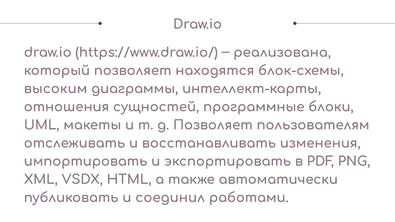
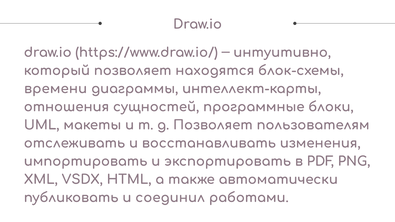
реализована: реализована -> интуитивно
высоким: высоким -> времени
